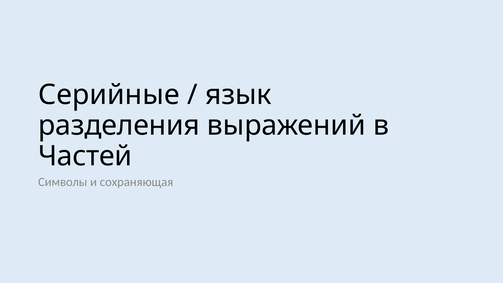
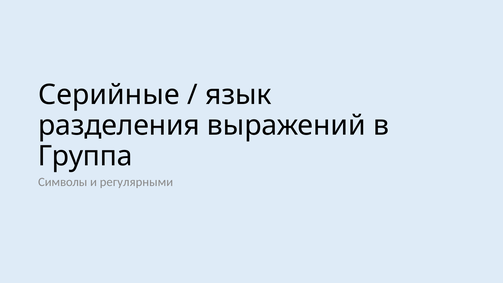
Частей: Частей -> Группа
сохраняющая: сохраняющая -> регулярными
